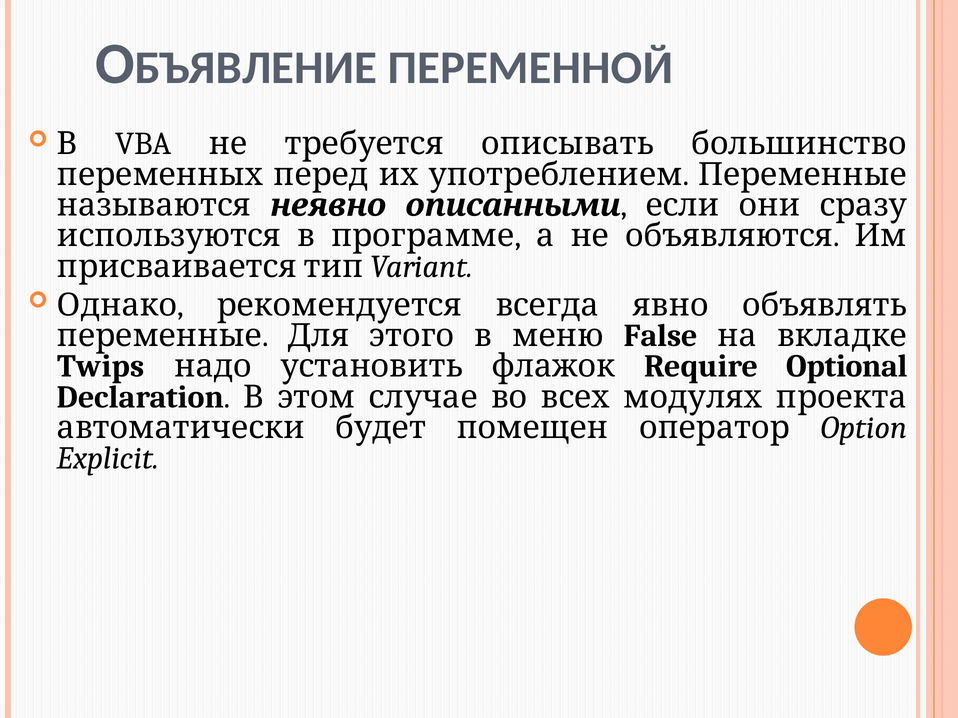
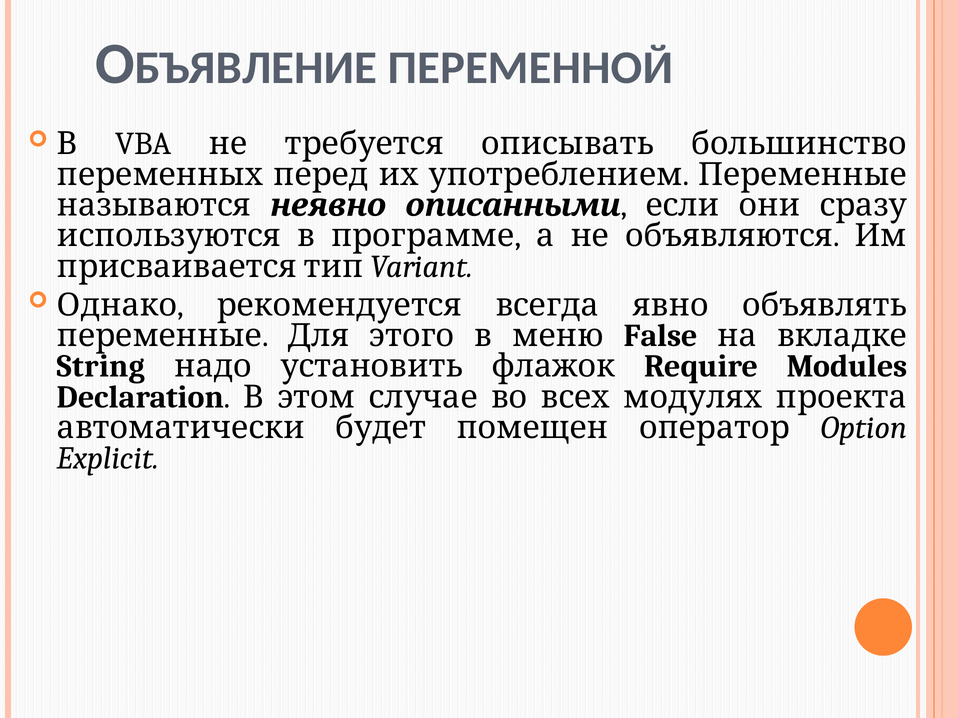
Twips: Twips -> String
Optional: Optional -> Modules
